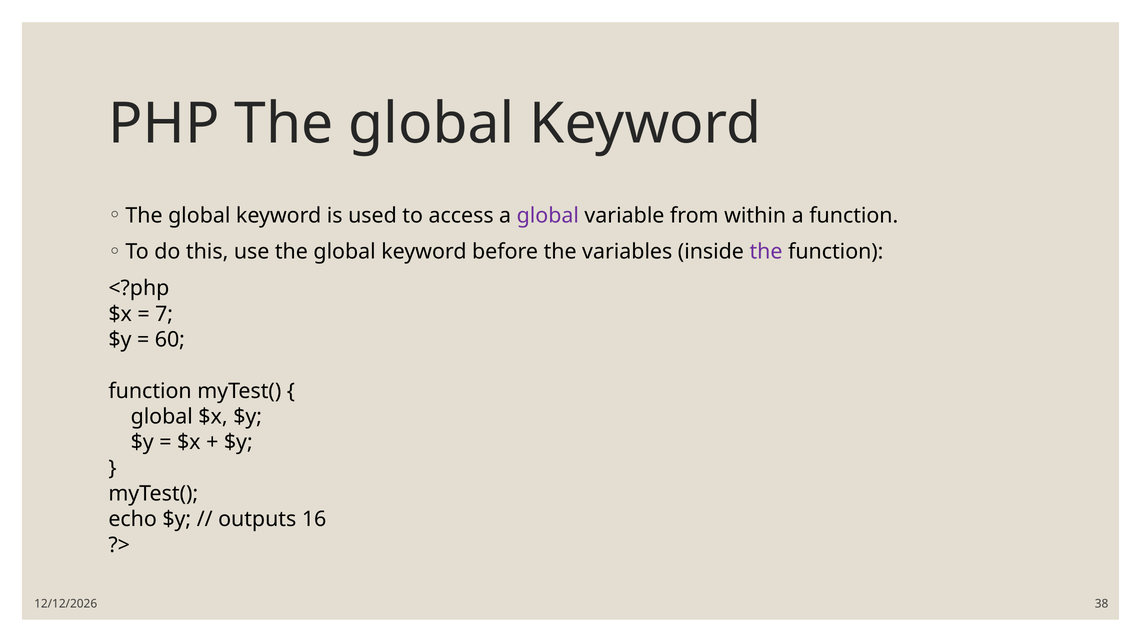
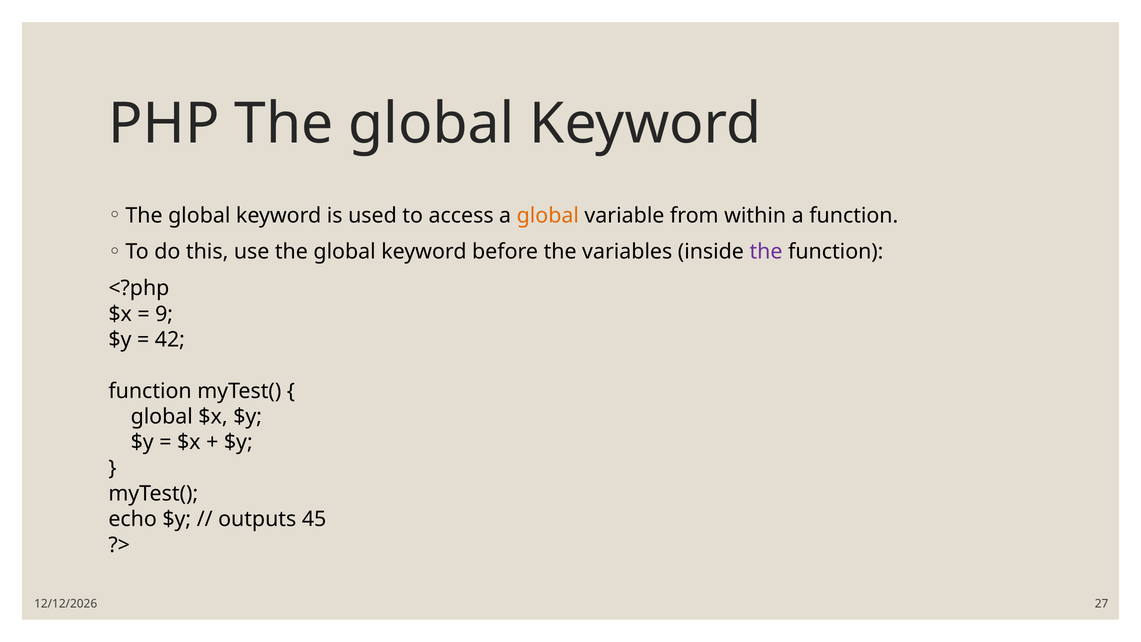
global at (548, 215) colour: purple -> orange
7: 7 -> 9
60: 60 -> 42
16: 16 -> 45
38: 38 -> 27
